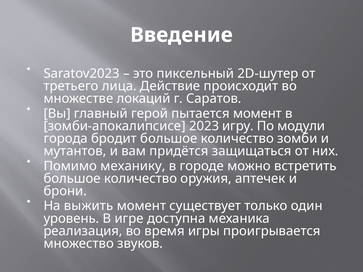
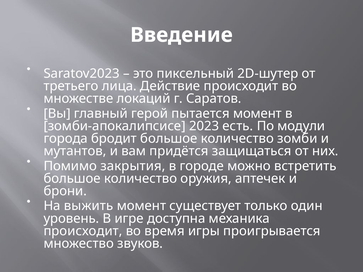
игру: игру -> есть
механику: механику -> закрытия
реализация at (83, 231): реализация -> происходит
